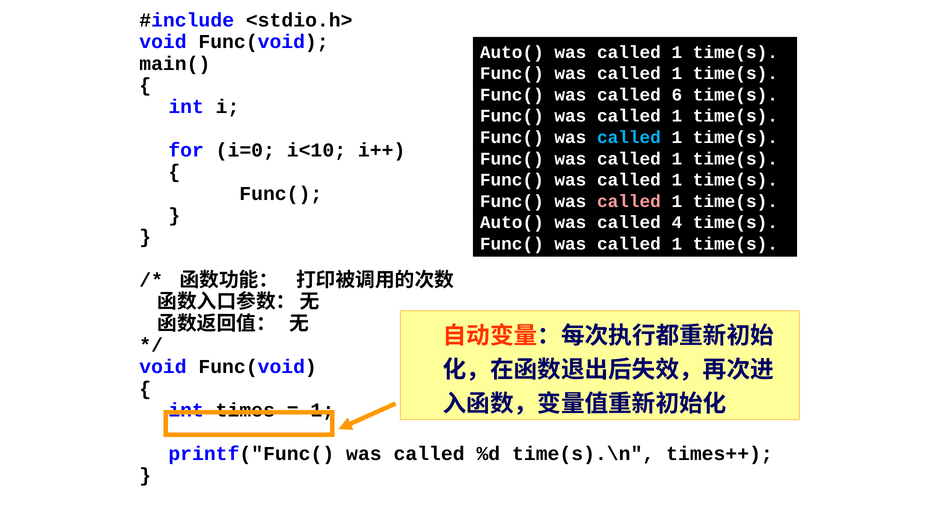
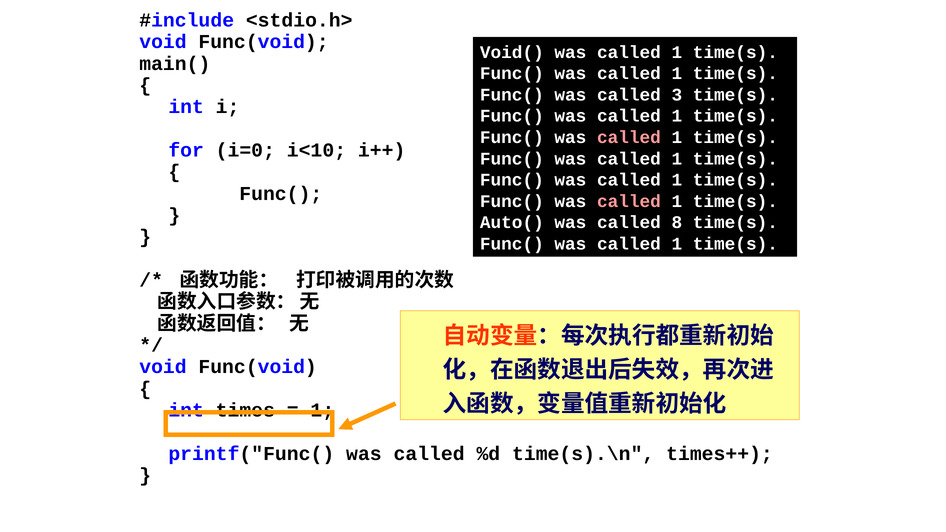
Auto( at (512, 52): Auto( -> Void(
6: 6 -> 3
called at (629, 137) colour: light blue -> pink
4: 4 -> 8
